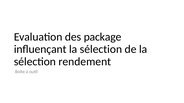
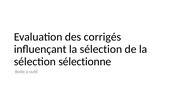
package: package -> corrigés
rendement: rendement -> sélectionne
